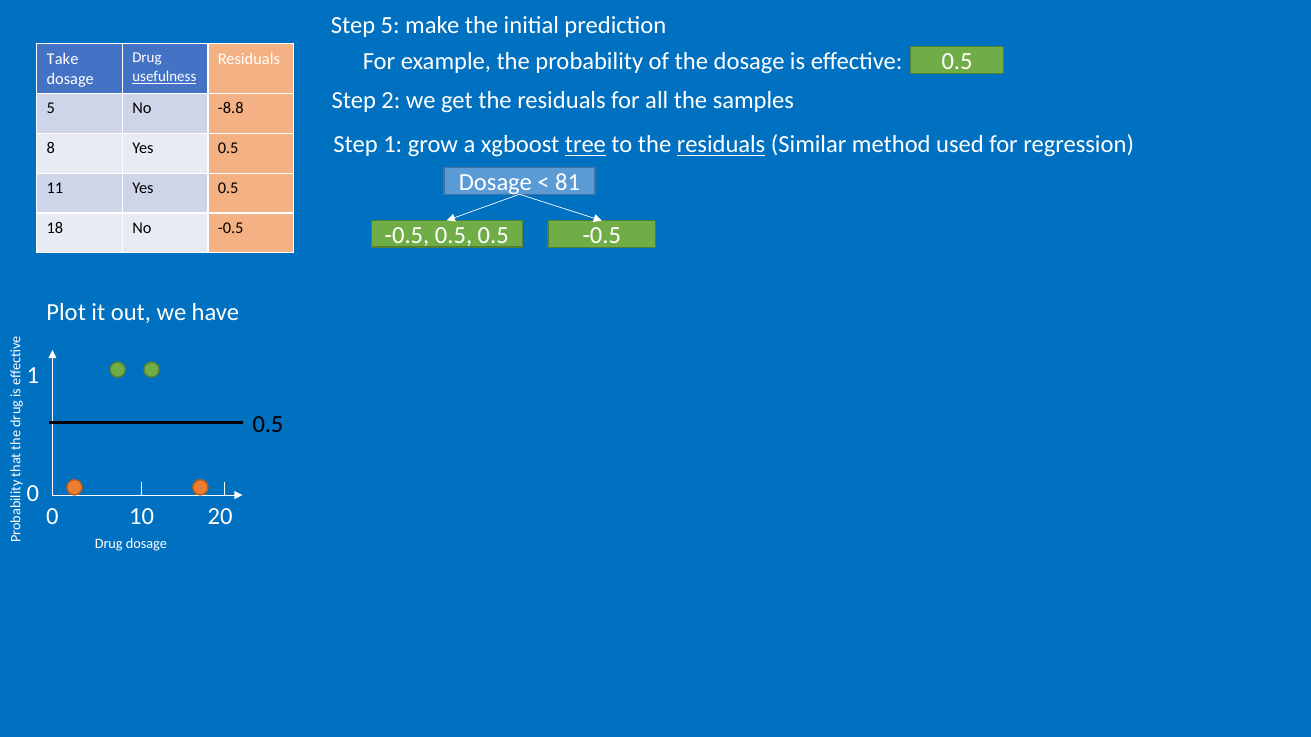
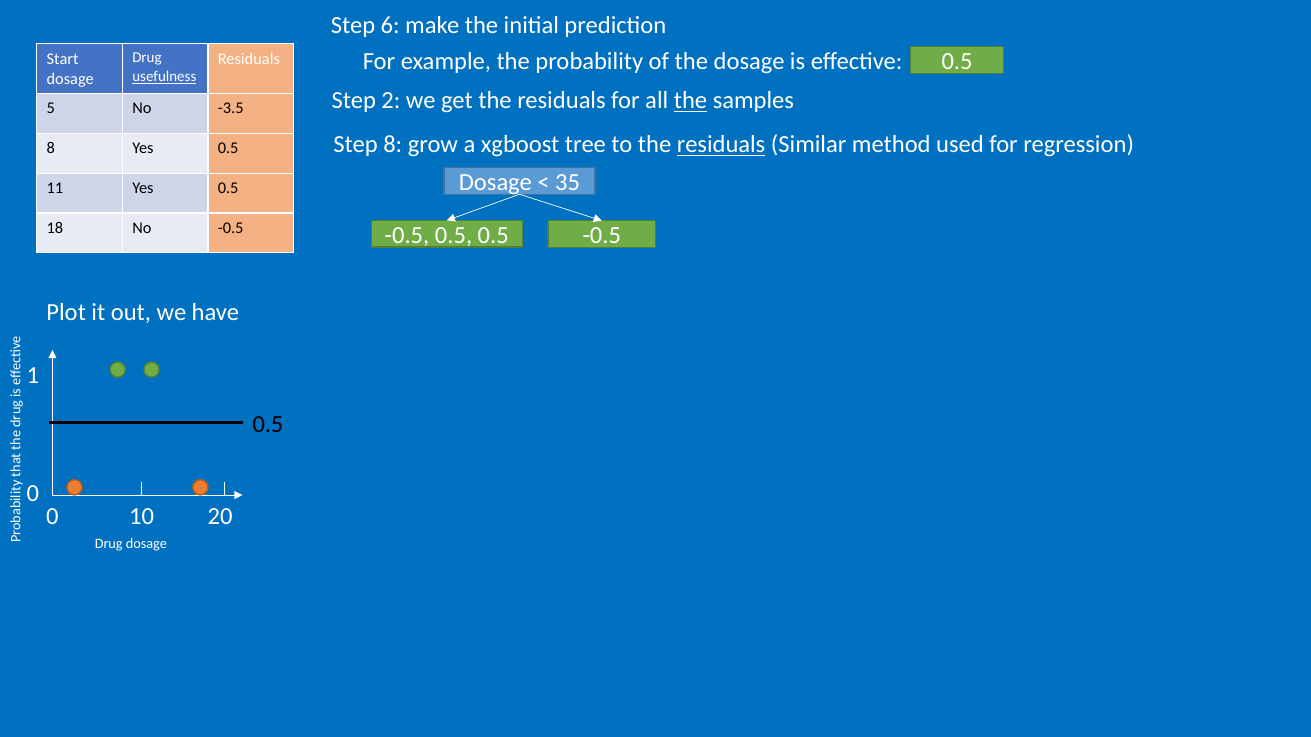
Step 5: 5 -> 6
Take: Take -> Start
the at (691, 101) underline: none -> present
-8.8: -8.8 -> -3.5
Step 1: 1 -> 8
tree underline: present -> none
81: 81 -> 35
